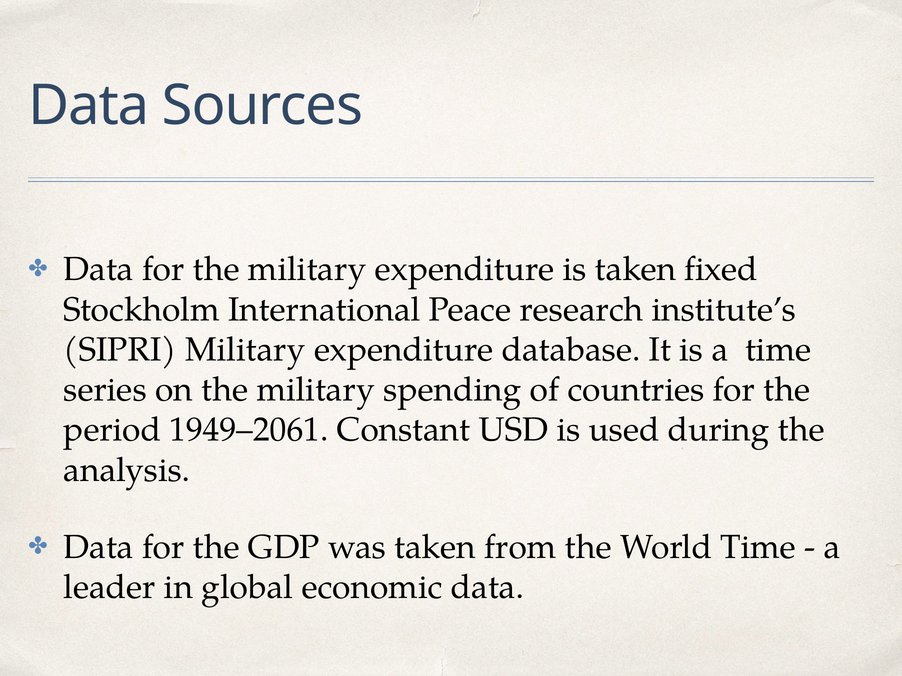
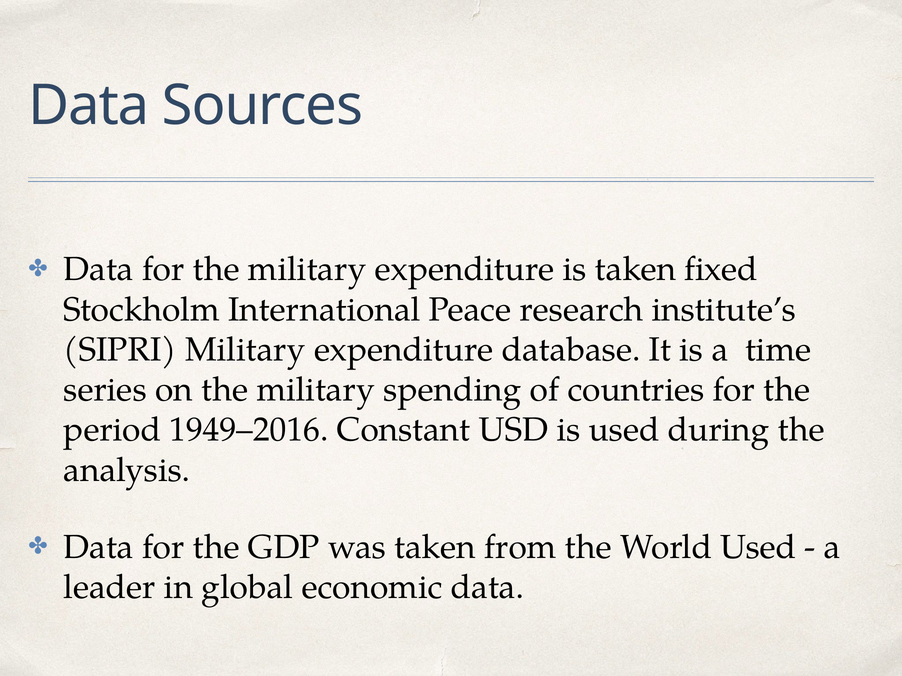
1949–2061: 1949–2061 -> 1949–2016
World Time: Time -> Used
